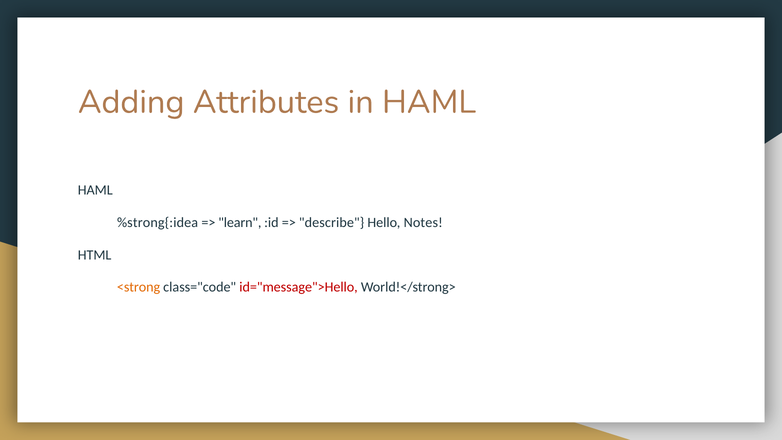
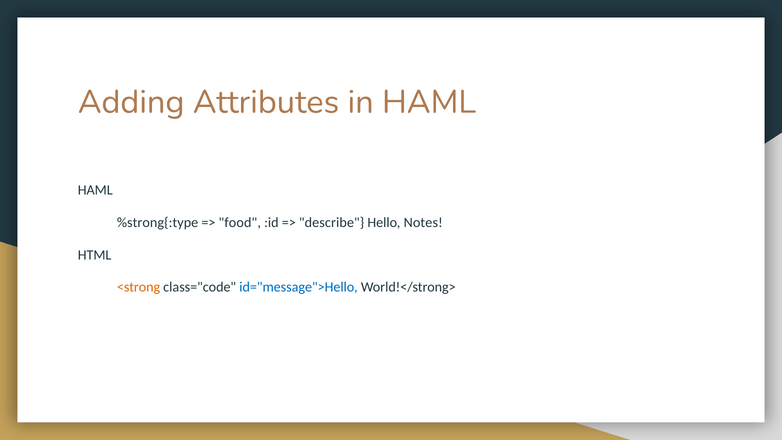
%strong{:idea: %strong{:idea -> %strong{:type
learn: learn -> food
id="message">Hello colour: red -> blue
